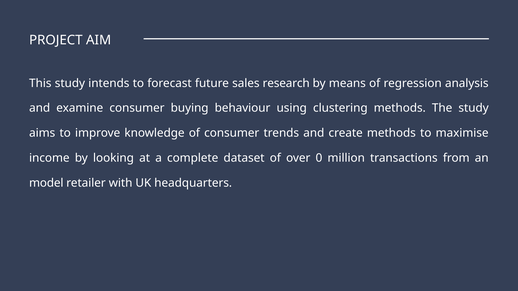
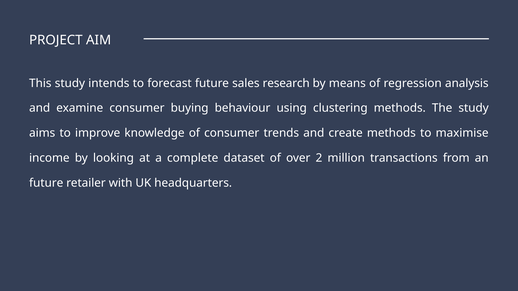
0: 0 -> 2
model at (46, 183): model -> future
